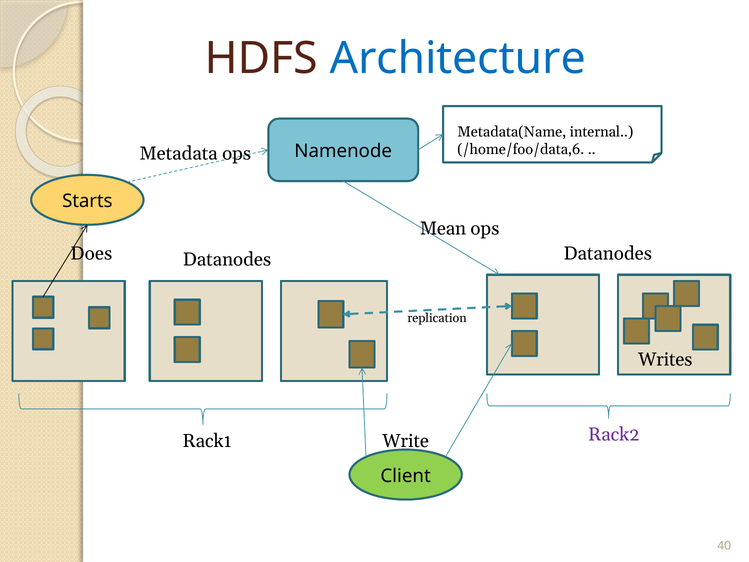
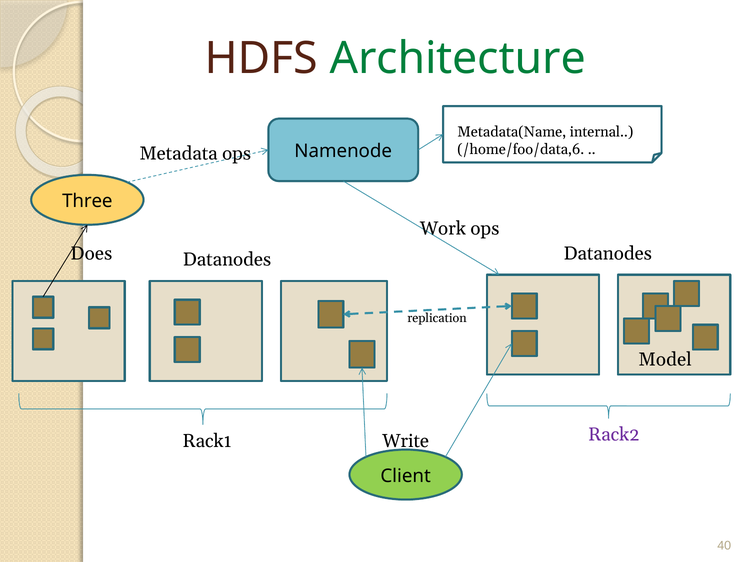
Architecture colour: blue -> green
Starts: Starts -> Three
Mean: Mean -> Work
Writes: Writes -> Model
